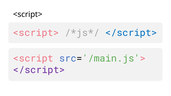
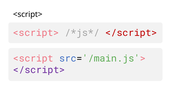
</script> at (131, 33) colour: blue -> red
